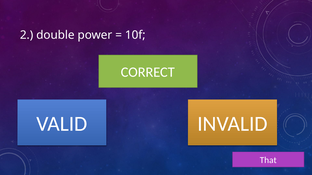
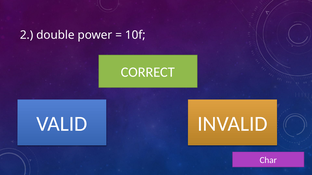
That: That -> Char
